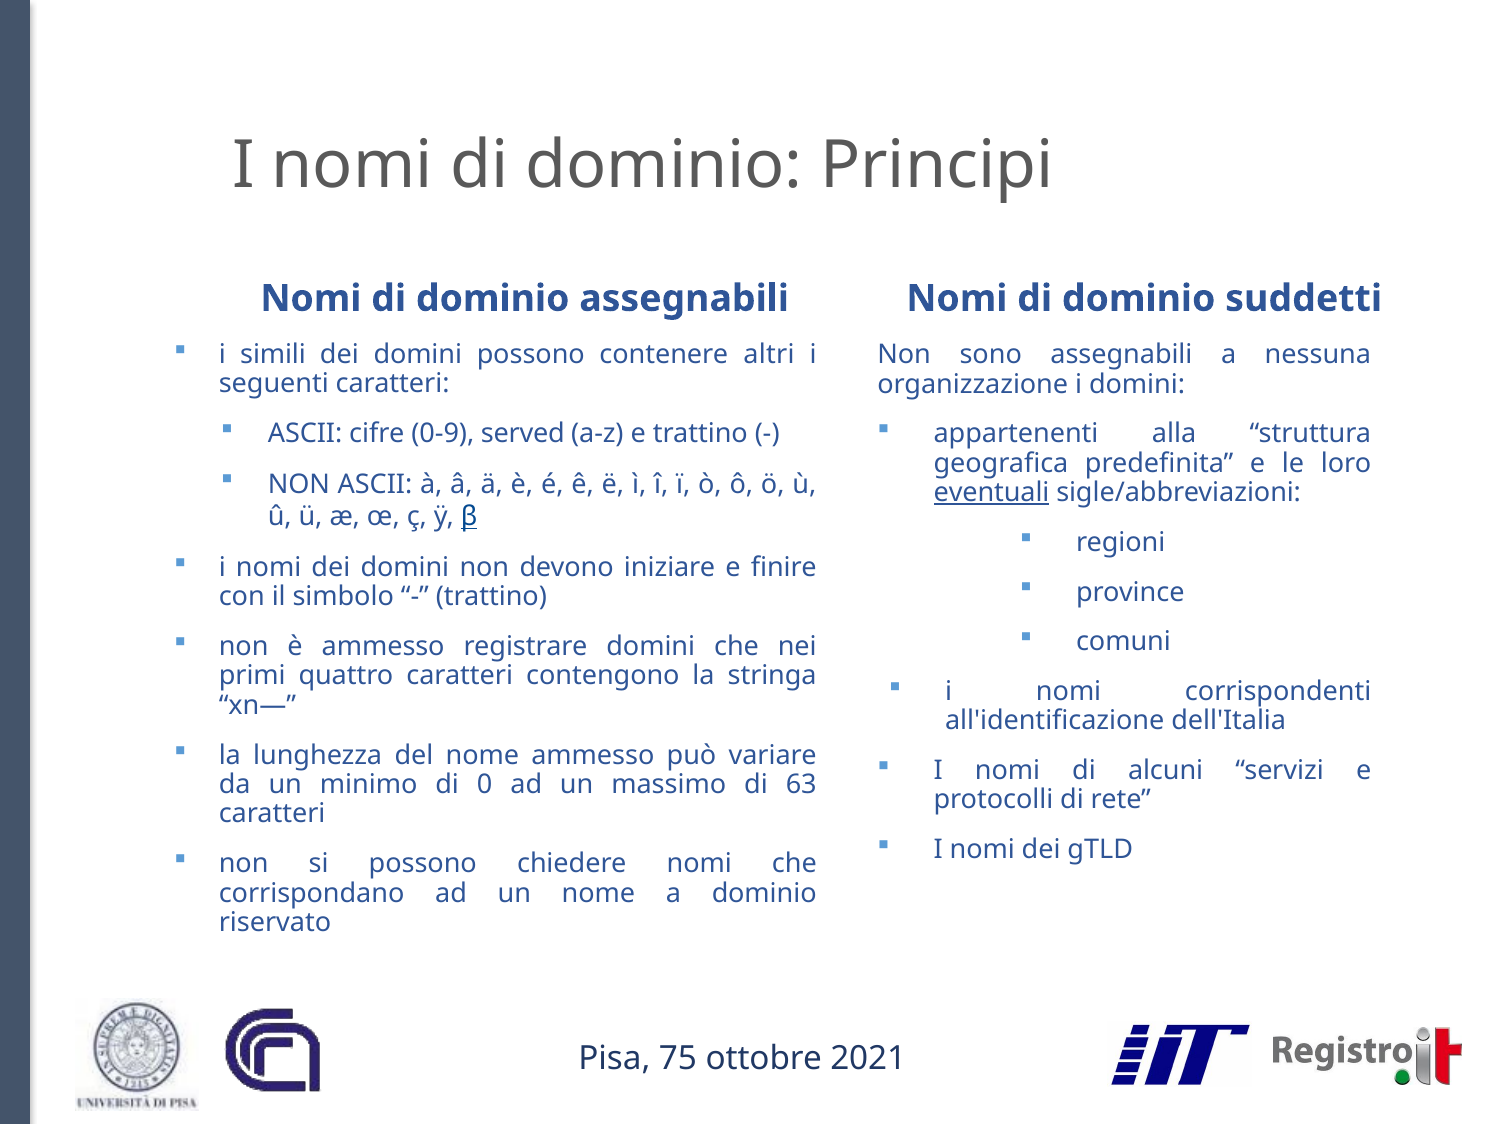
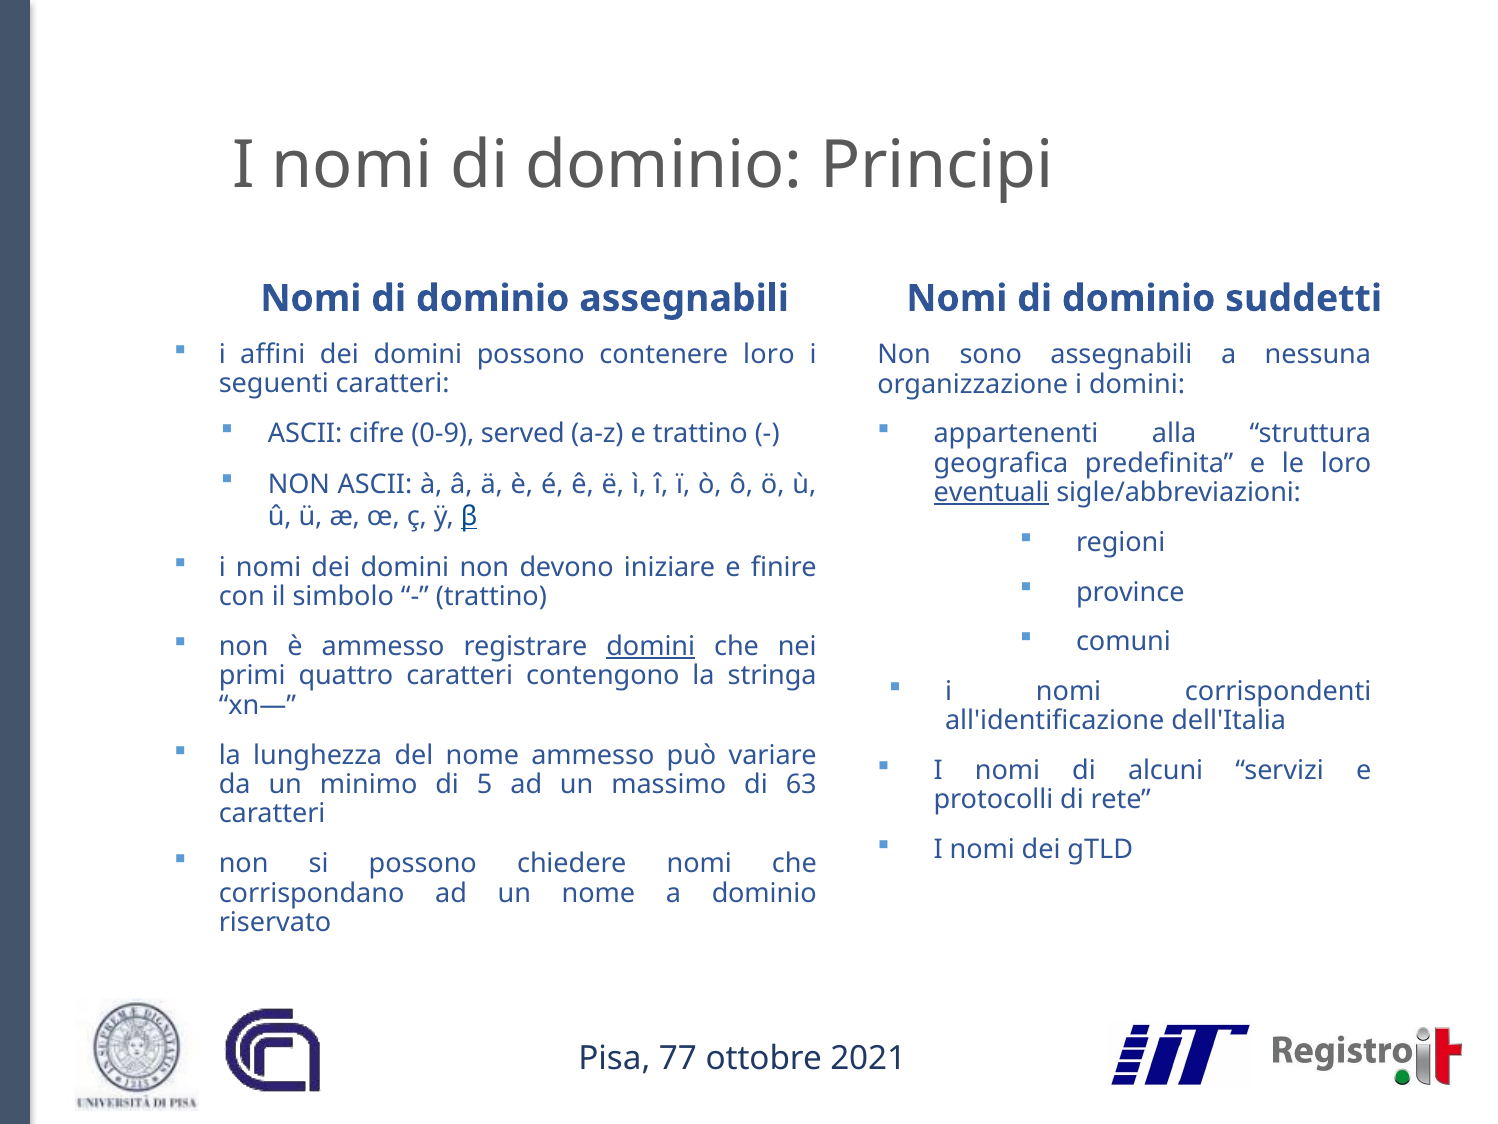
simili: simili -> affini
contenere altri: altri -> loro
domini at (651, 646) underline: none -> present
0: 0 -> 5
75: 75 -> 77
